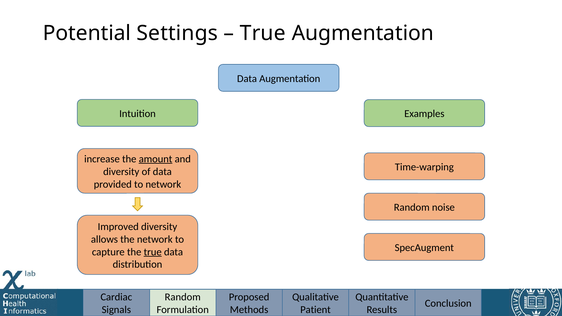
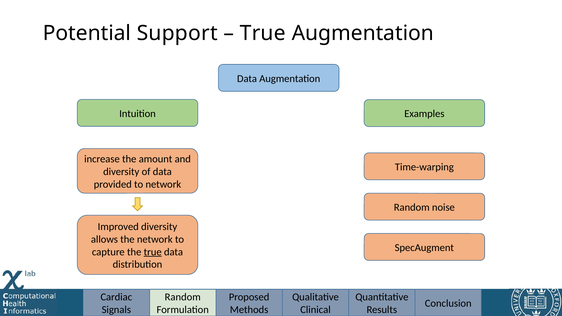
Settings: Settings -> Support
amount underline: present -> none
Patient: Patient -> Clinical
